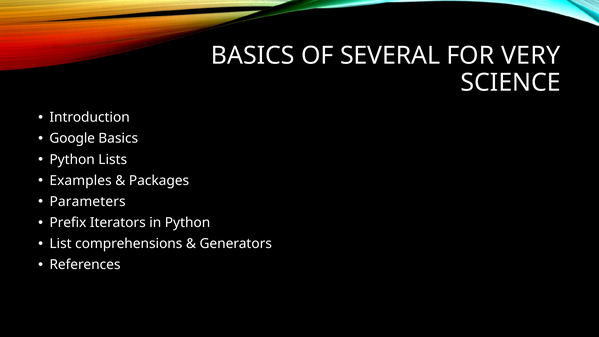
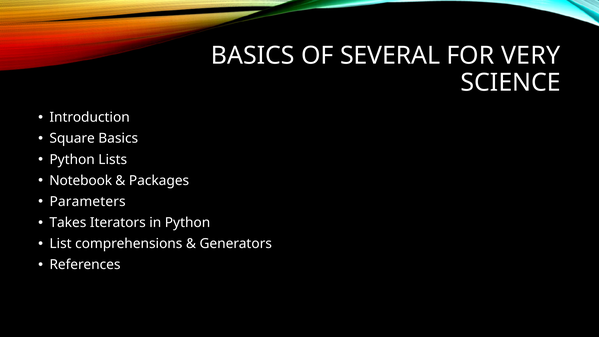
Google: Google -> Square
Examples: Examples -> Notebook
Prefix: Prefix -> Takes
